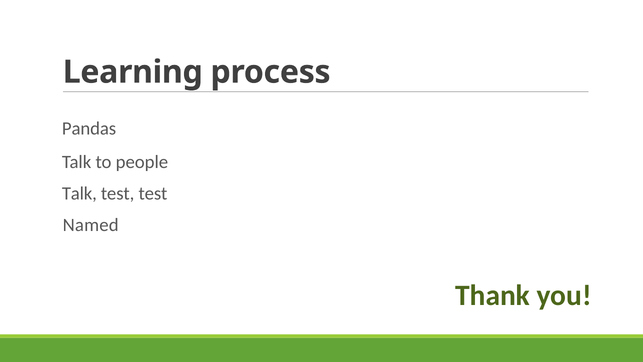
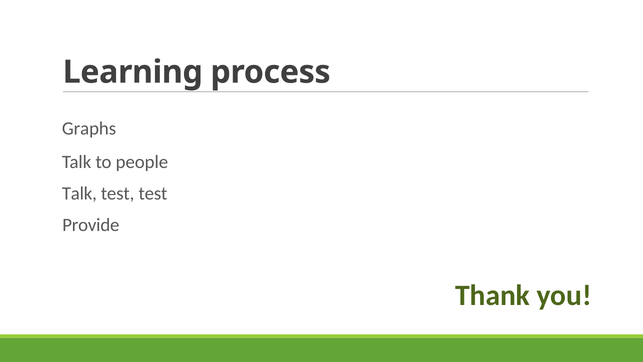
Pandas: Pandas -> Graphs
Named: Named -> Provide
